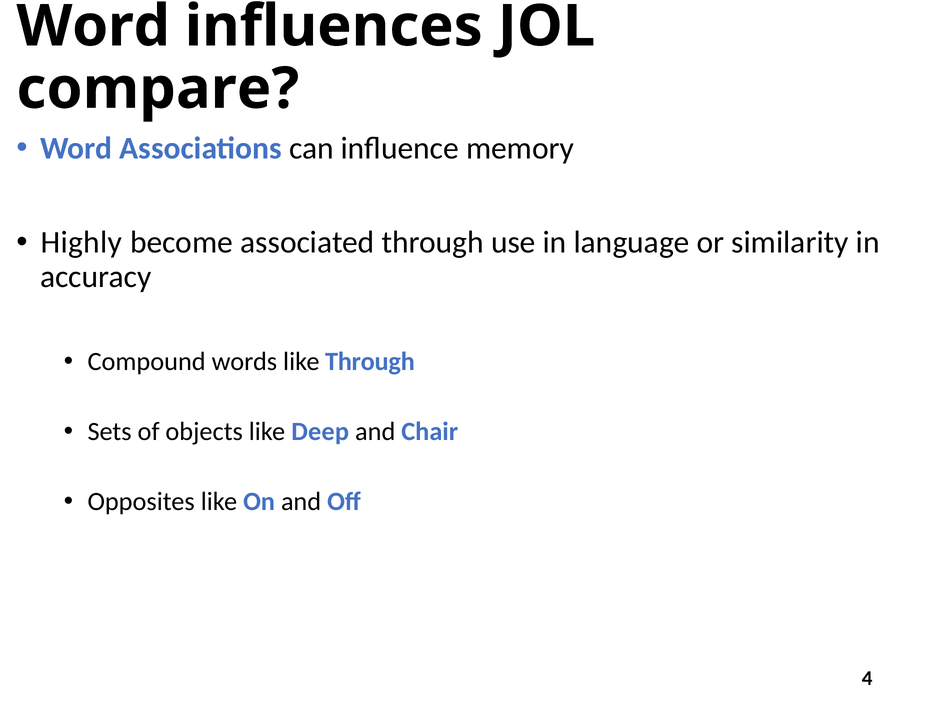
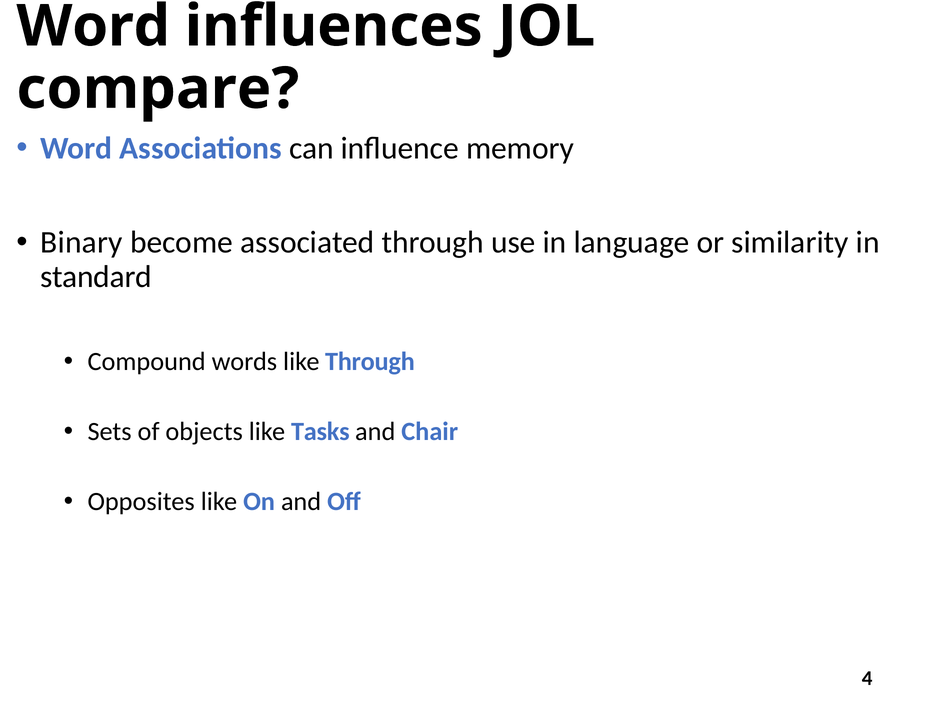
Highly: Highly -> Binary
accuracy: accuracy -> standard
Deep: Deep -> Tasks
